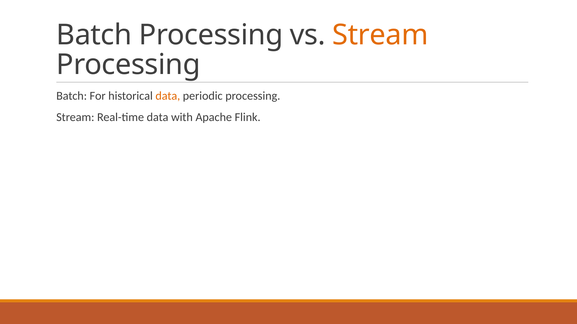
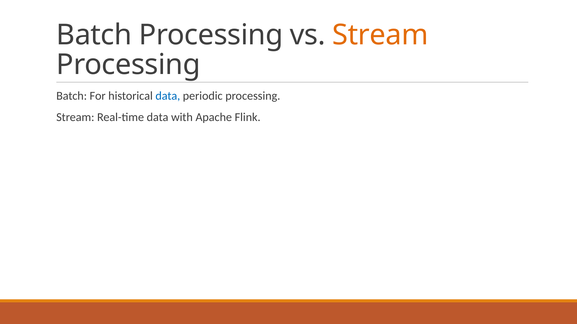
data at (168, 96) colour: orange -> blue
